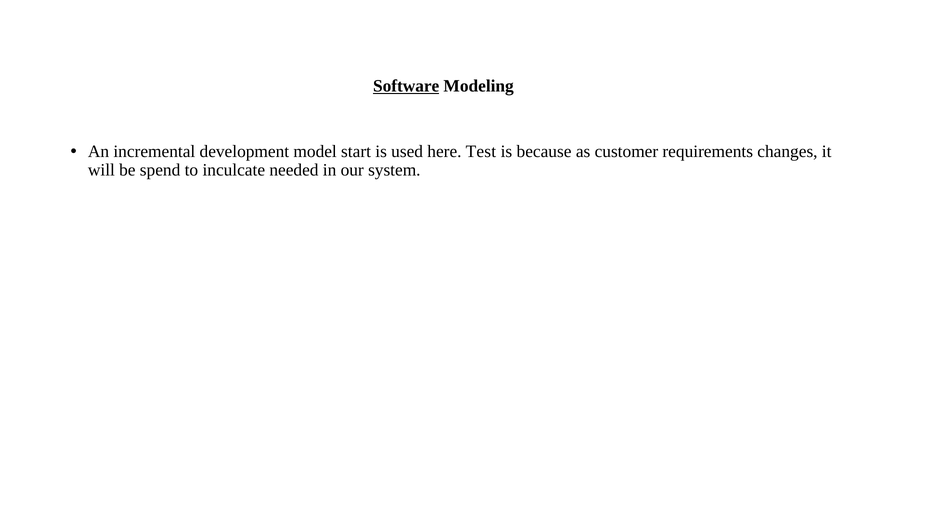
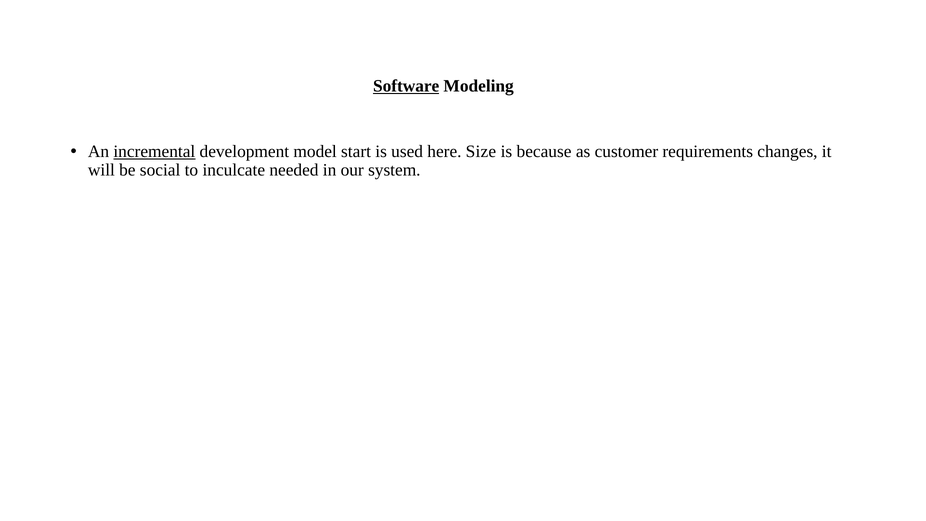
incremental underline: none -> present
Test: Test -> Size
spend: spend -> social
